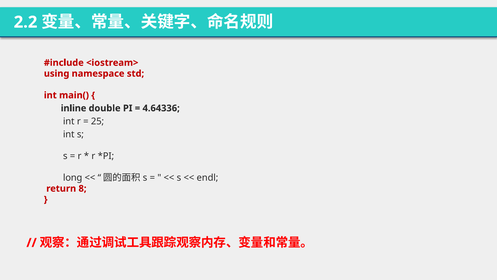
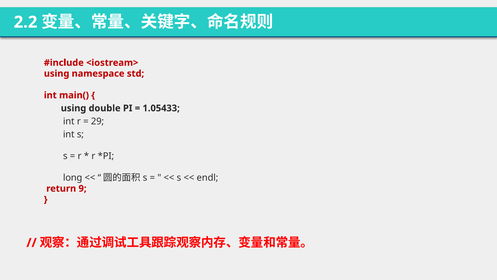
inline at (74, 108): inline -> using
4.64336: 4.64336 -> 1.05433
25: 25 -> 29
8: 8 -> 9
